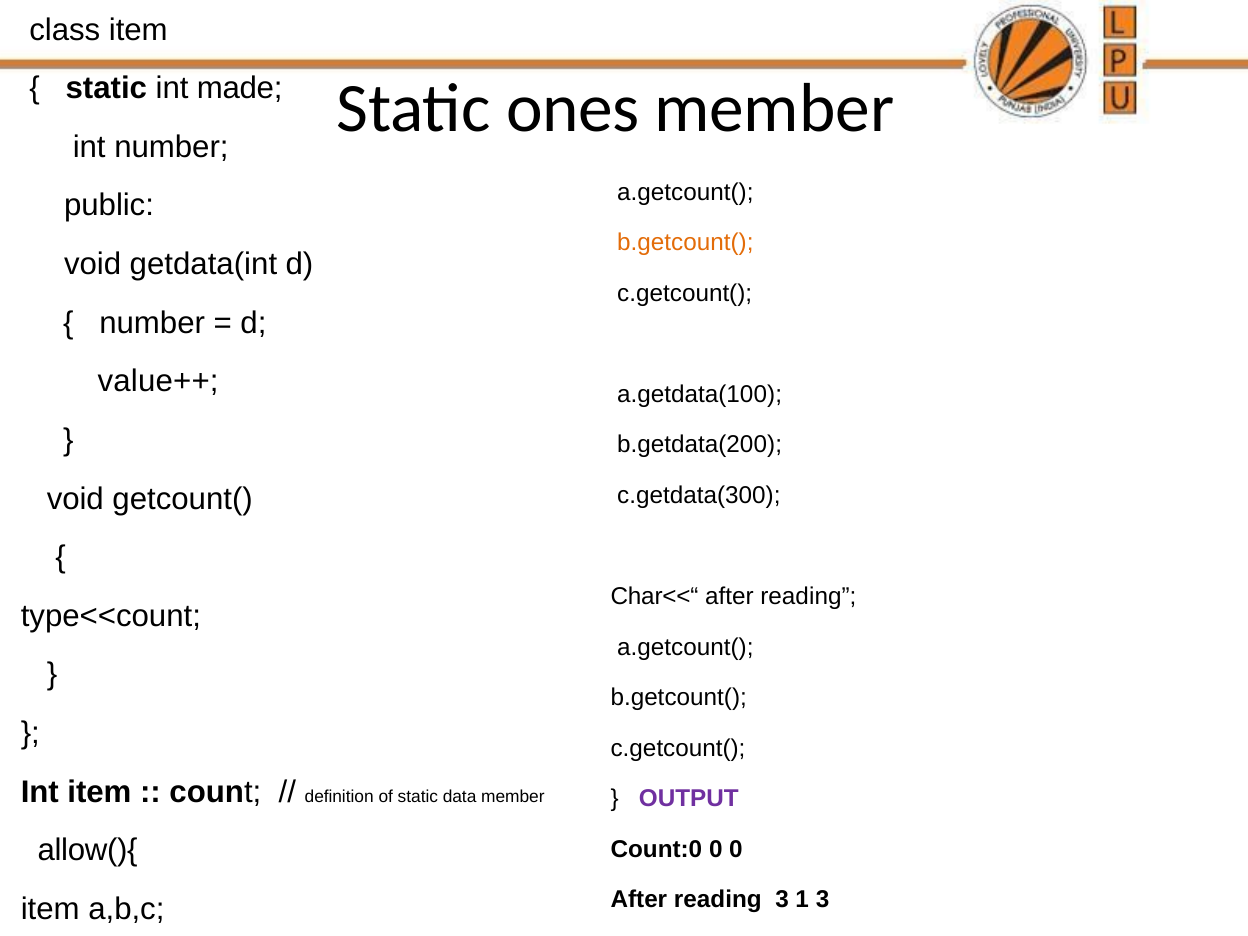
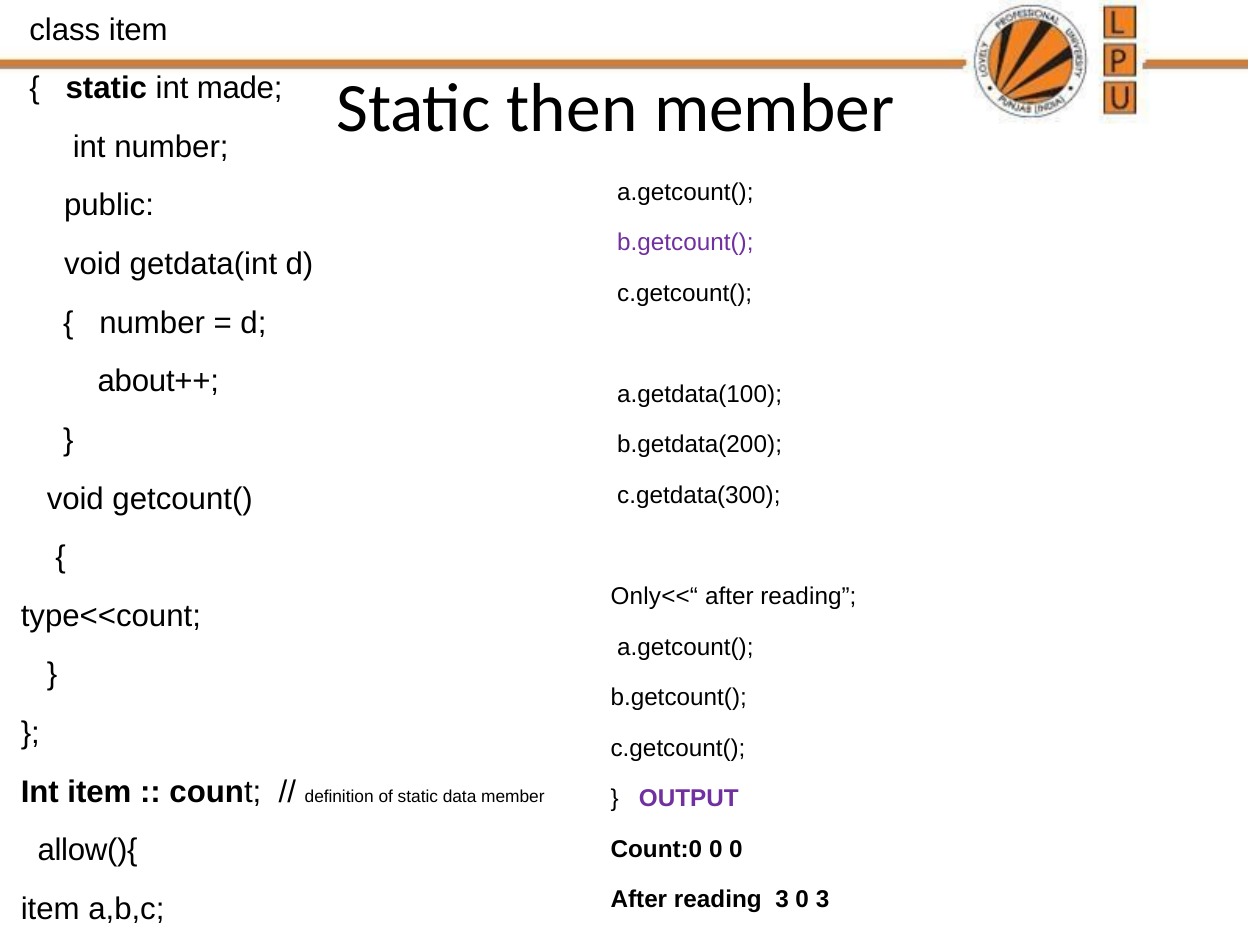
ones: ones -> then
b.getcount( at (685, 243) colour: orange -> purple
value++: value++ -> about++
Char<<“: Char<<“ -> Only<<“
3 1: 1 -> 0
